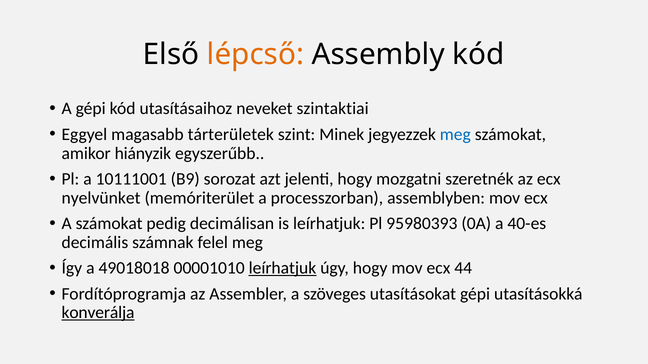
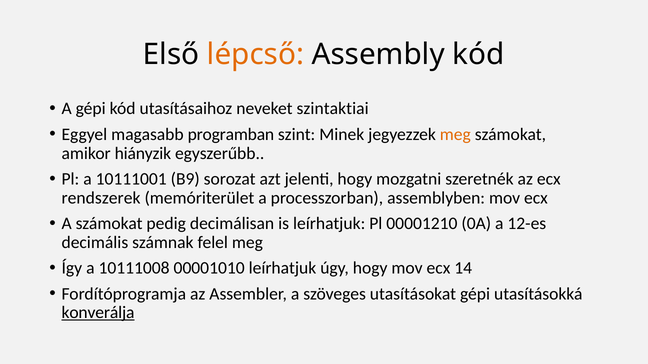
tárterületek: tárterületek -> programban
meg at (455, 135) colour: blue -> orange
nyelvünket: nyelvünket -> rendszerek
95980393: 95980393 -> 00001210
40-es: 40-es -> 12-es
49018018: 49018018 -> 10111008
leírhatjuk at (282, 268) underline: present -> none
44: 44 -> 14
